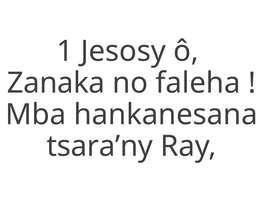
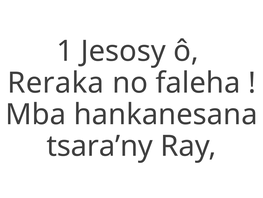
Zanaka: Zanaka -> Reraka
